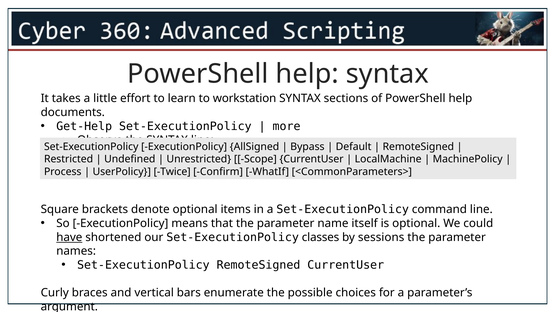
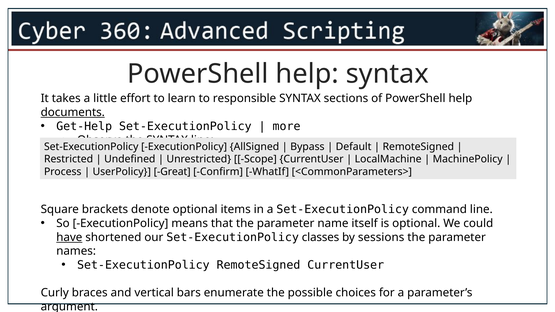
workstation: workstation -> responsible
documents underline: none -> present
Twice: Twice -> Great
